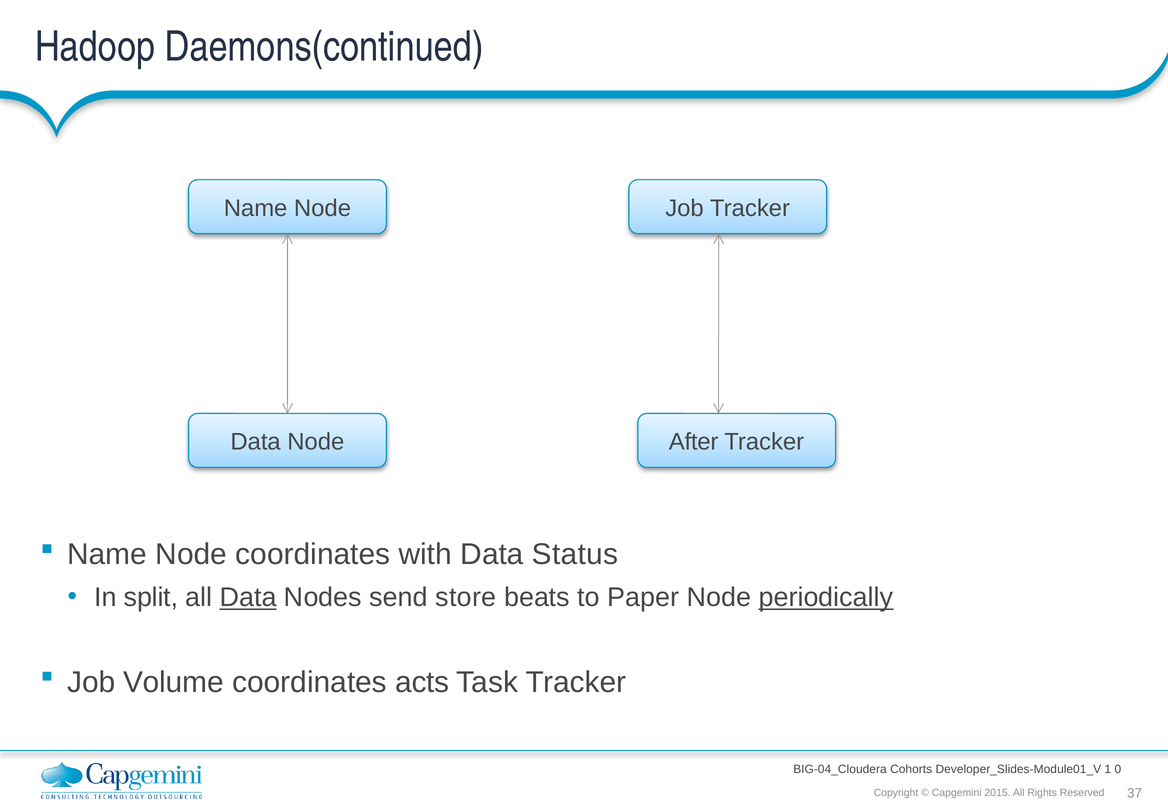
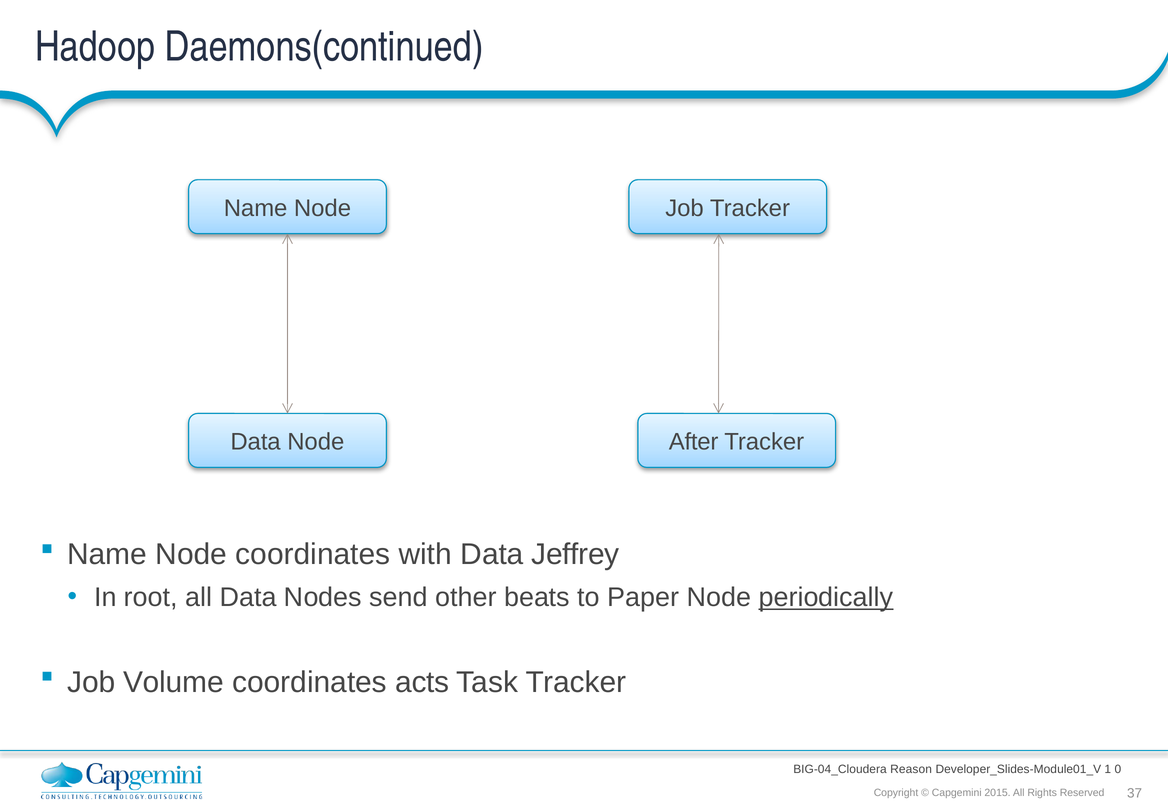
Status: Status -> Jeffrey
split: split -> root
Data at (248, 597) underline: present -> none
store: store -> other
Cohorts: Cohorts -> Reason
